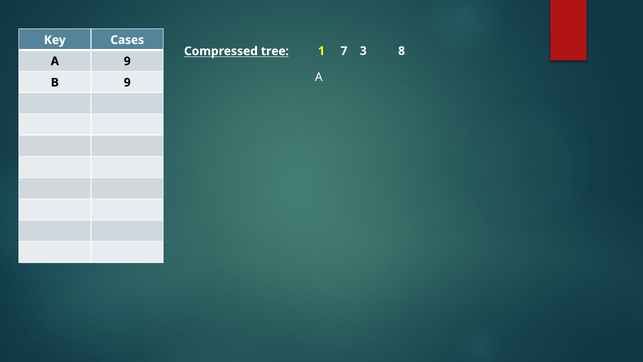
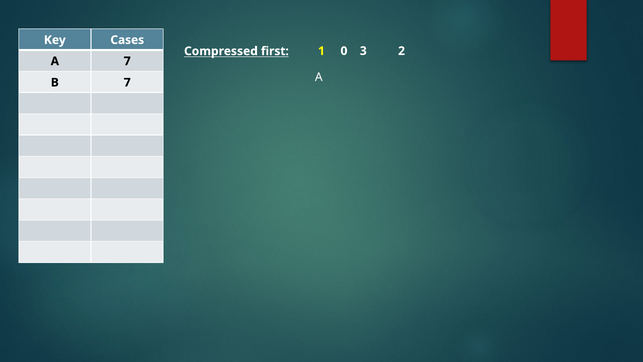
tree: tree -> first
7: 7 -> 0
8: 8 -> 2
A 9: 9 -> 7
B 9: 9 -> 7
